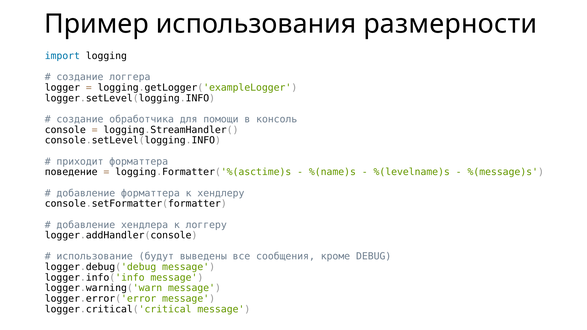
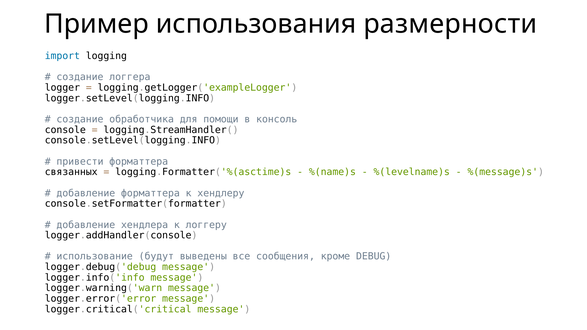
приходит: приходит -> привести
поведение: поведение -> связанных
